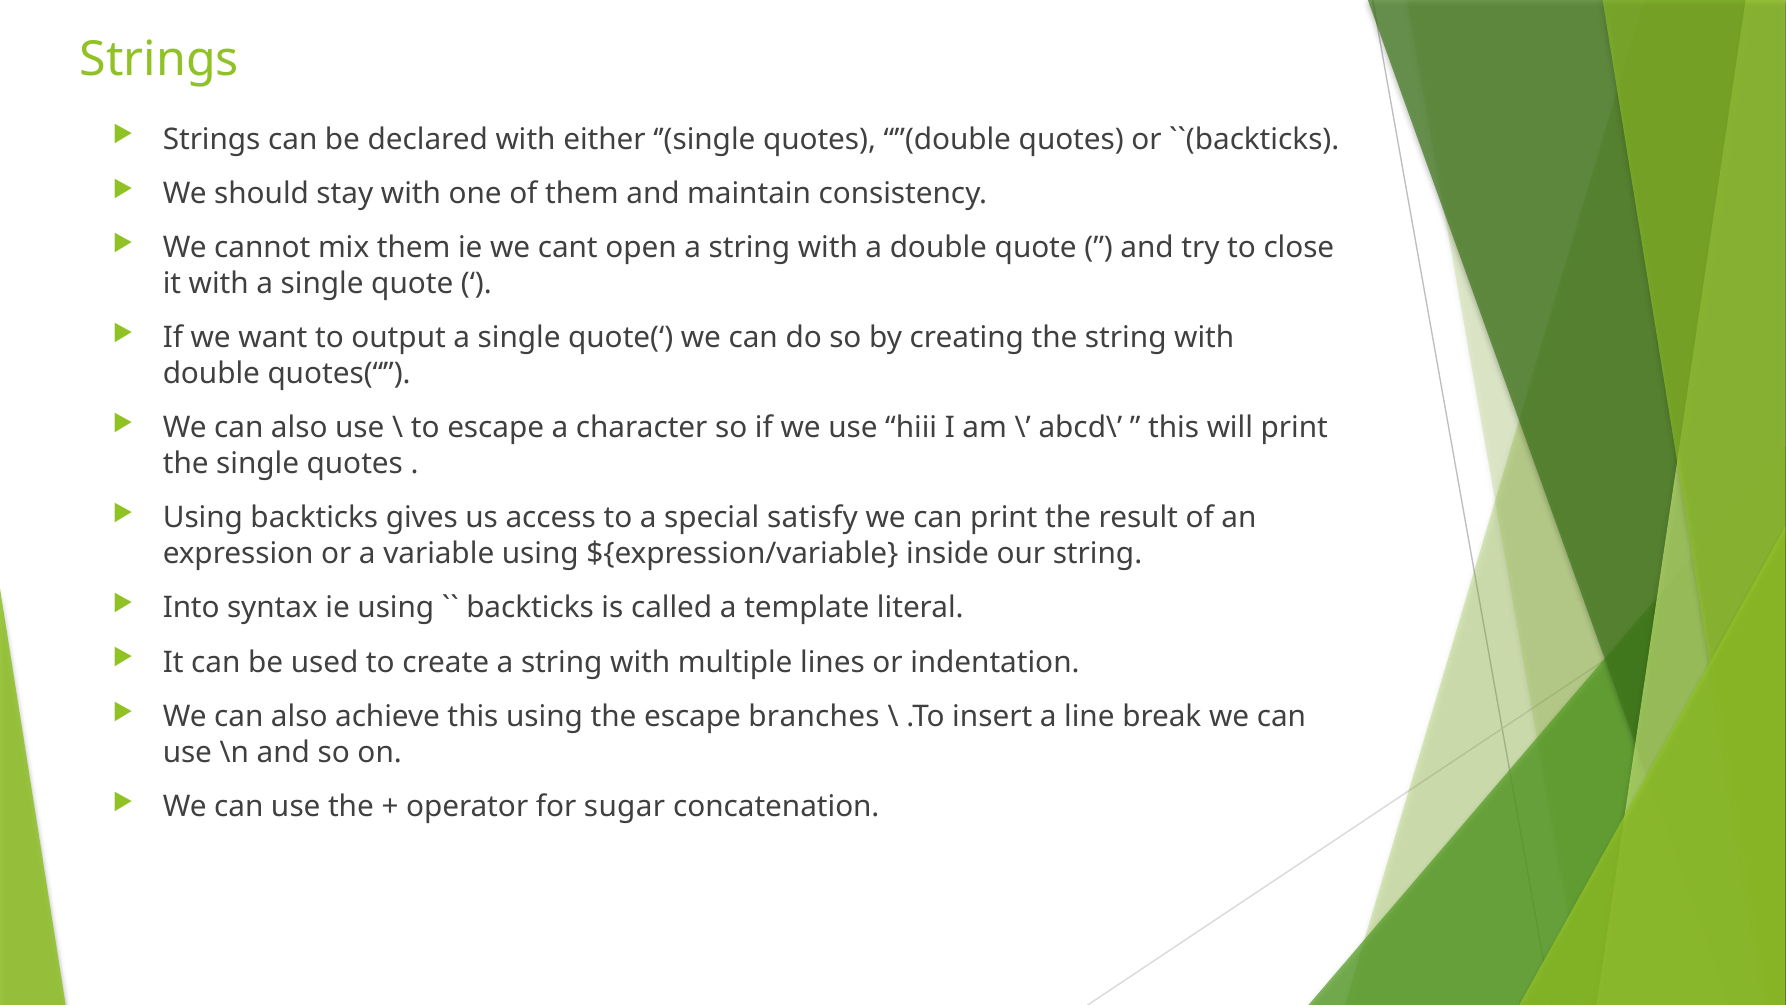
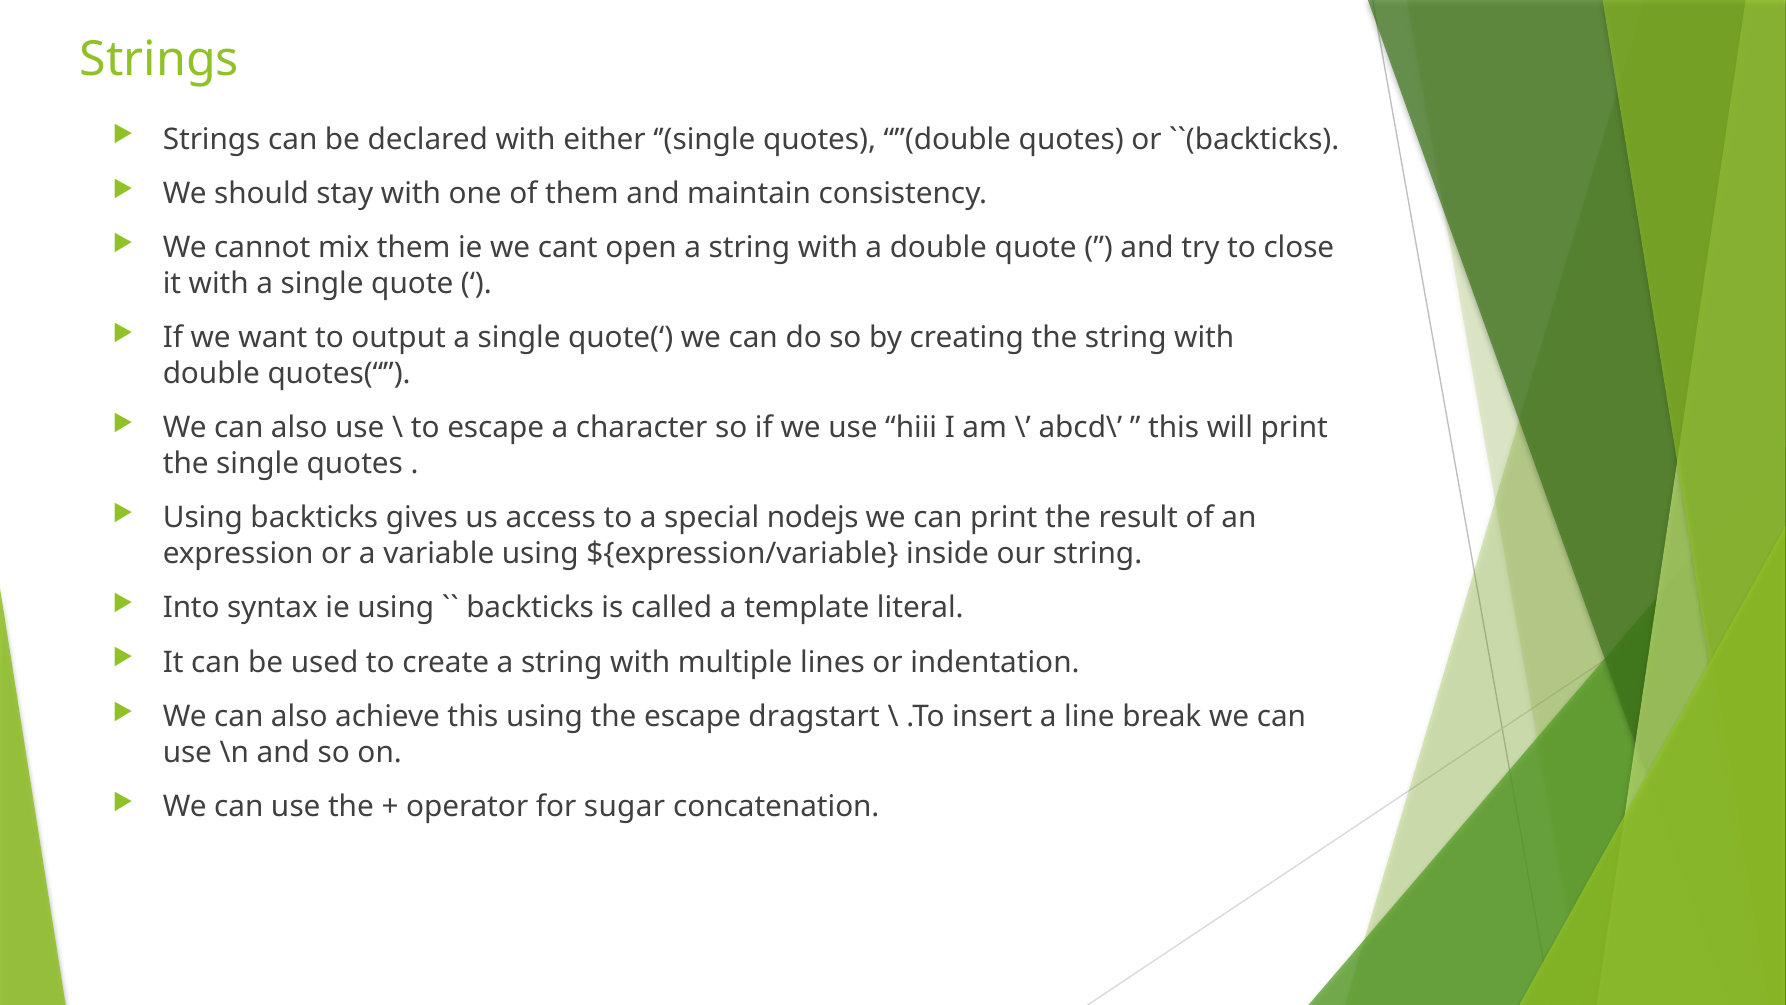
satisfy: satisfy -> nodejs
branches: branches -> dragstart
